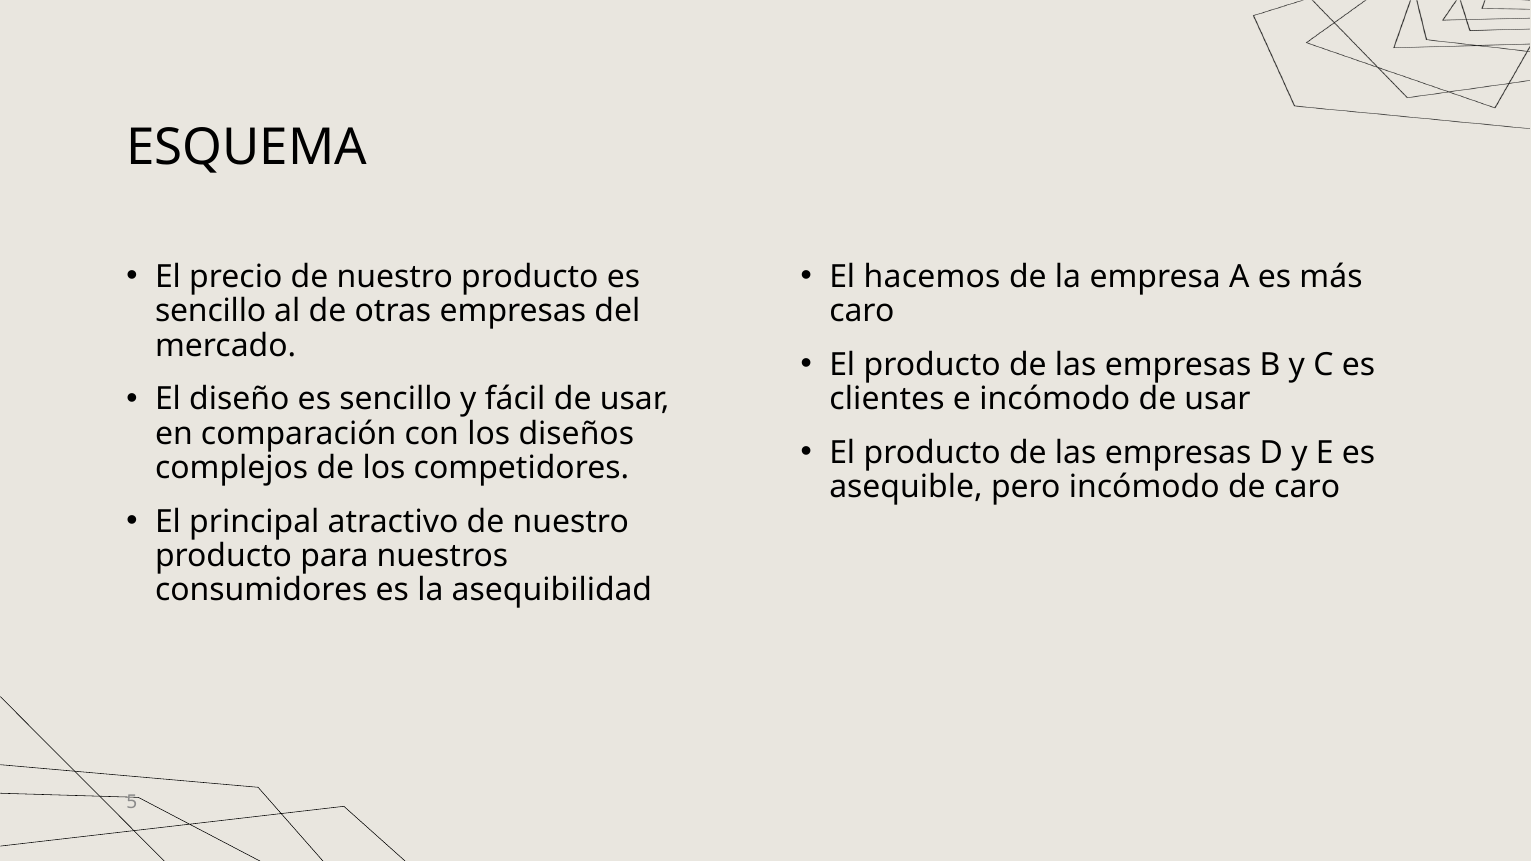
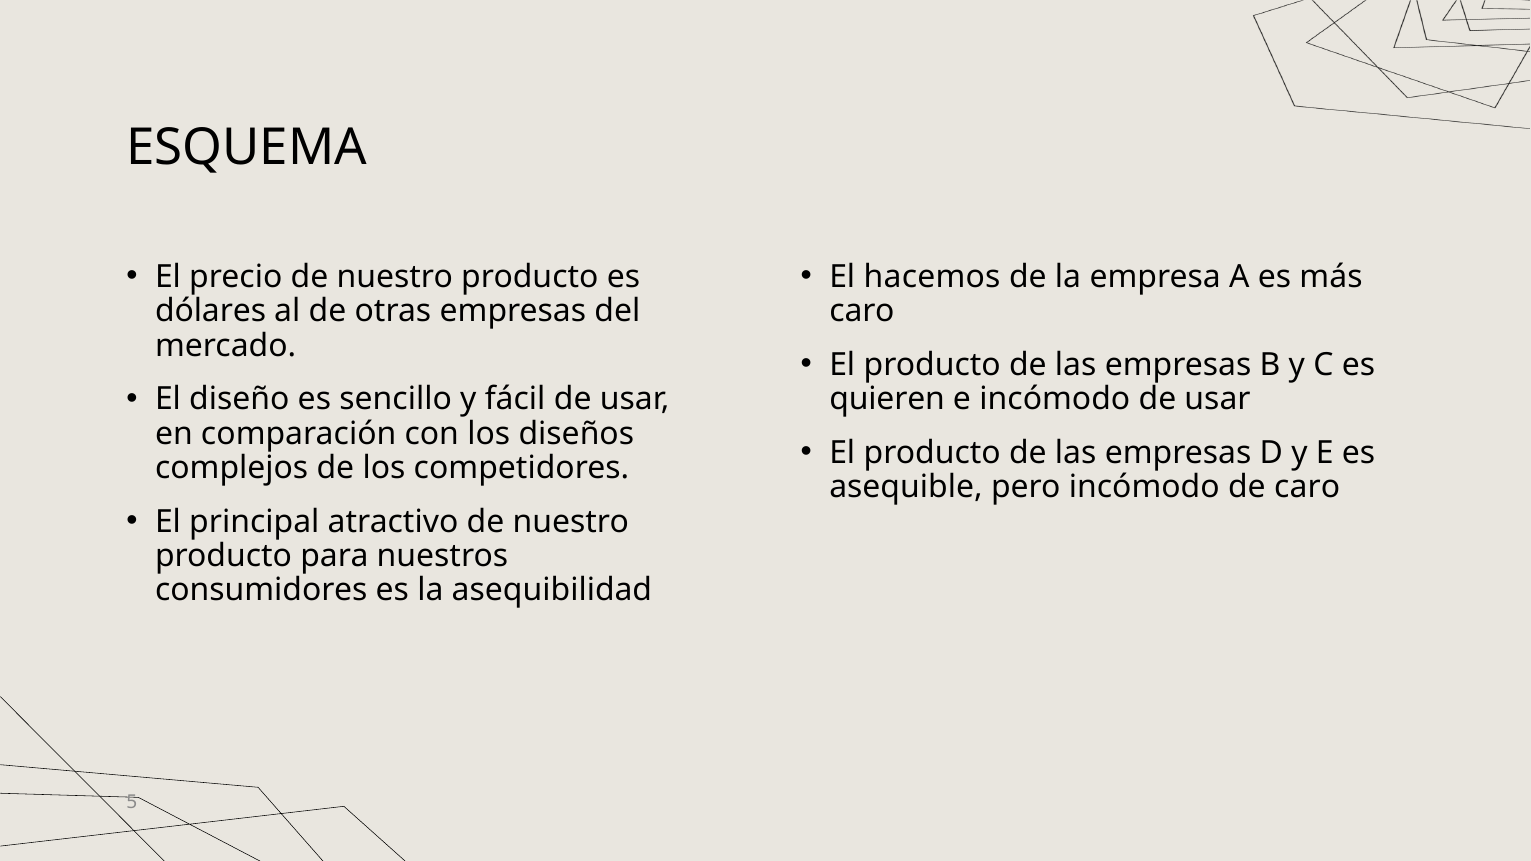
sencillo at (211, 311): sencillo -> dólares
clientes: clientes -> quieren
